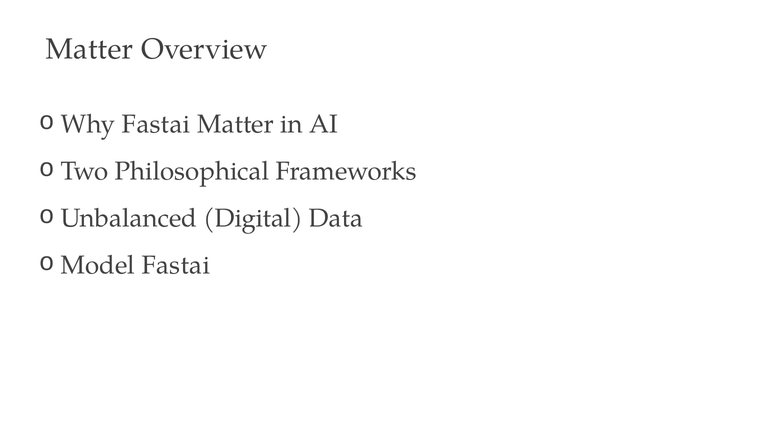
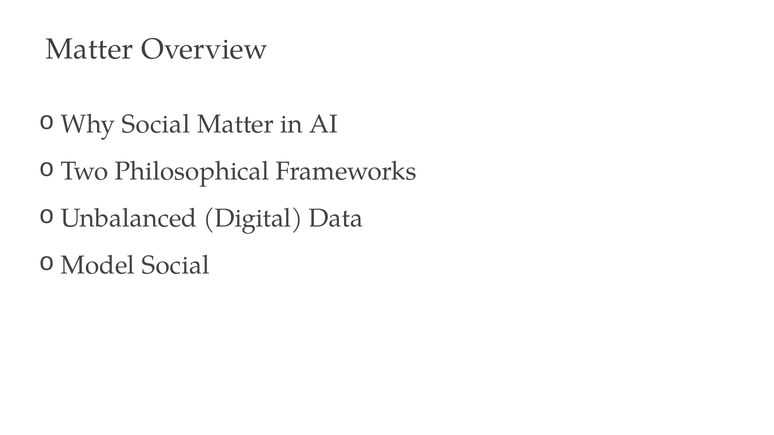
Why Fastai: Fastai -> Social
Model Fastai: Fastai -> Social
